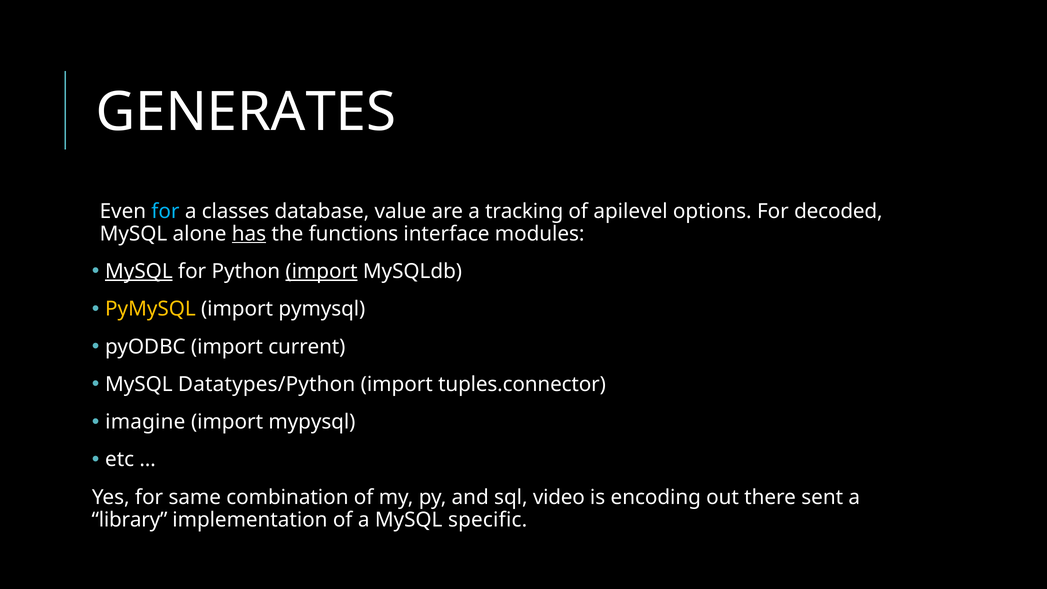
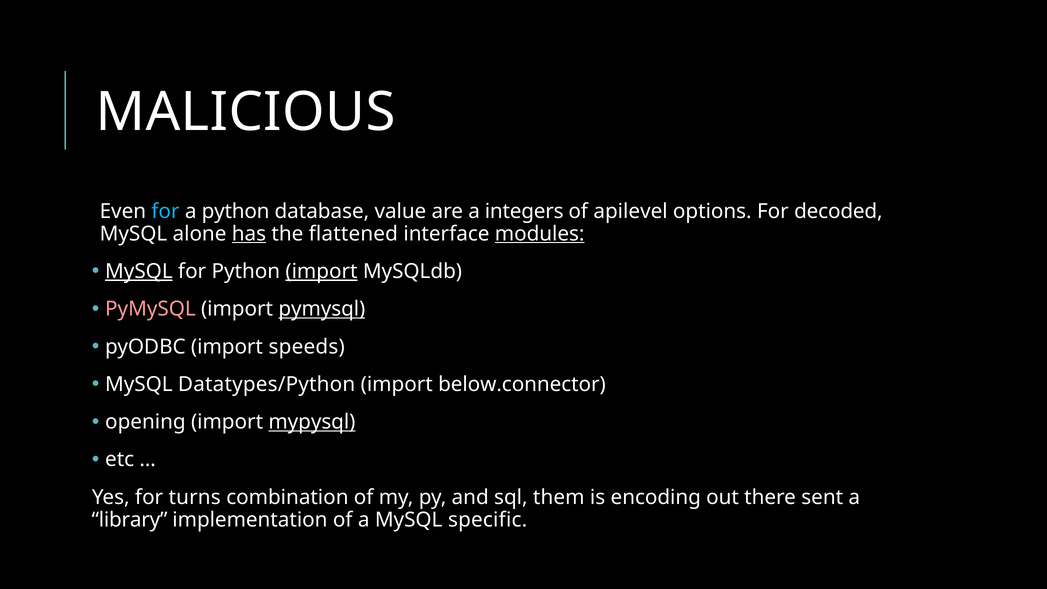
GENERATES: GENERATES -> MALICIOUS
a classes: classes -> python
tracking: tracking -> integers
functions: functions -> flattened
modules underline: none -> present
PyMySQL at (150, 309) colour: yellow -> pink
pymysql at (322, 309) underline: none -> present
current: current -> speeds
tuples.connector: tuples.connector -> below.connector
imagine: imagine -> opening
mypysql underline: none -> present
same: same -> turns
video: video -> them
